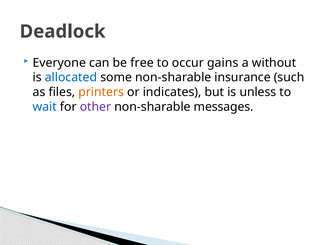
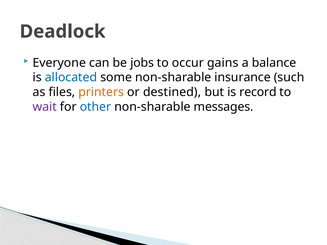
free: free -> jobs
without: without -> balance
indicates: indicates -> destined
unless: unless -> record
wait colour: blue -> purple
other colour: purple -> blue
